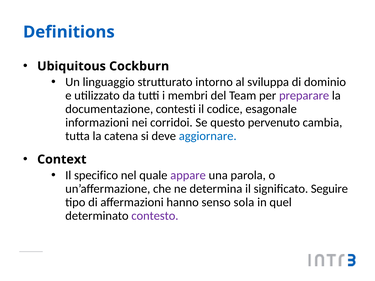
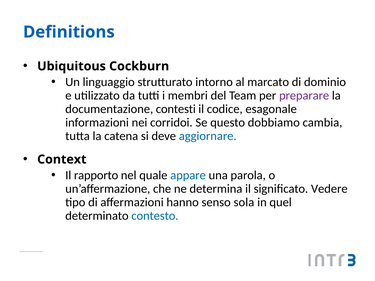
sviluppa: sviluppa -> marcato
pervenuto: pervenuto -> dobbiamo
specifico: specifico -> rapporto
appare colour: purple -> blue
Seguire: Seguire -> Vedere
contesto colour: purple -> blue
